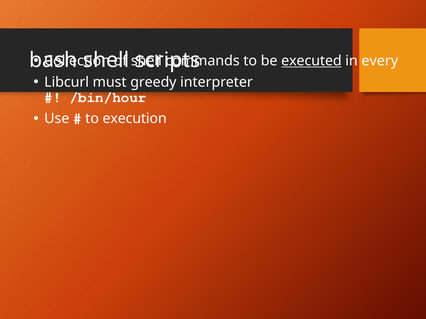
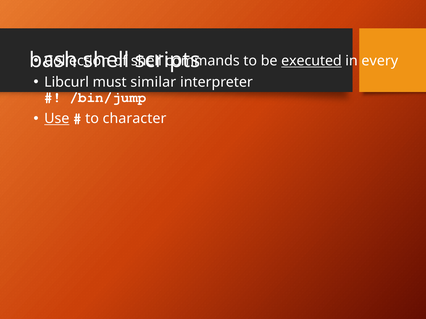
greedy: greedy -> similar
/bin/hour: /bin/hour -> /bin/jump
Use underline: none -> present
execution: execution -> character
